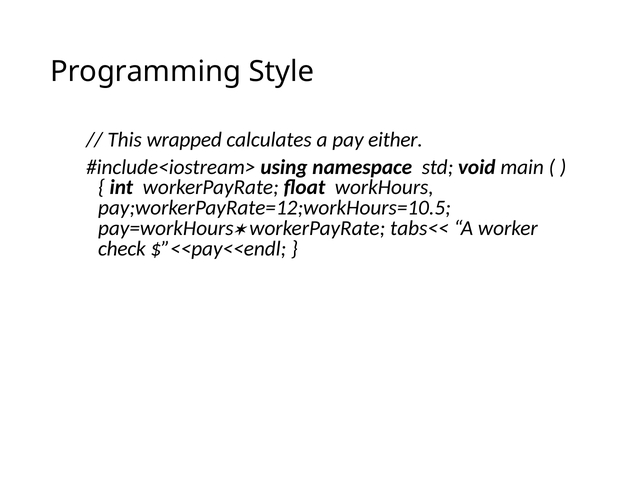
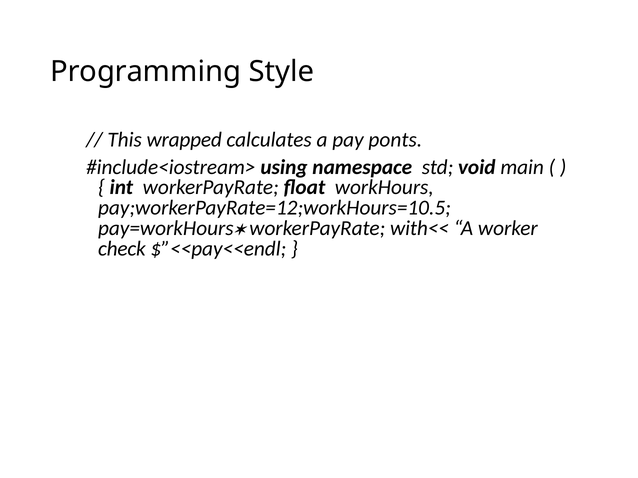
either: either -> ponts
tabs<<: tabs<< -> with<<
